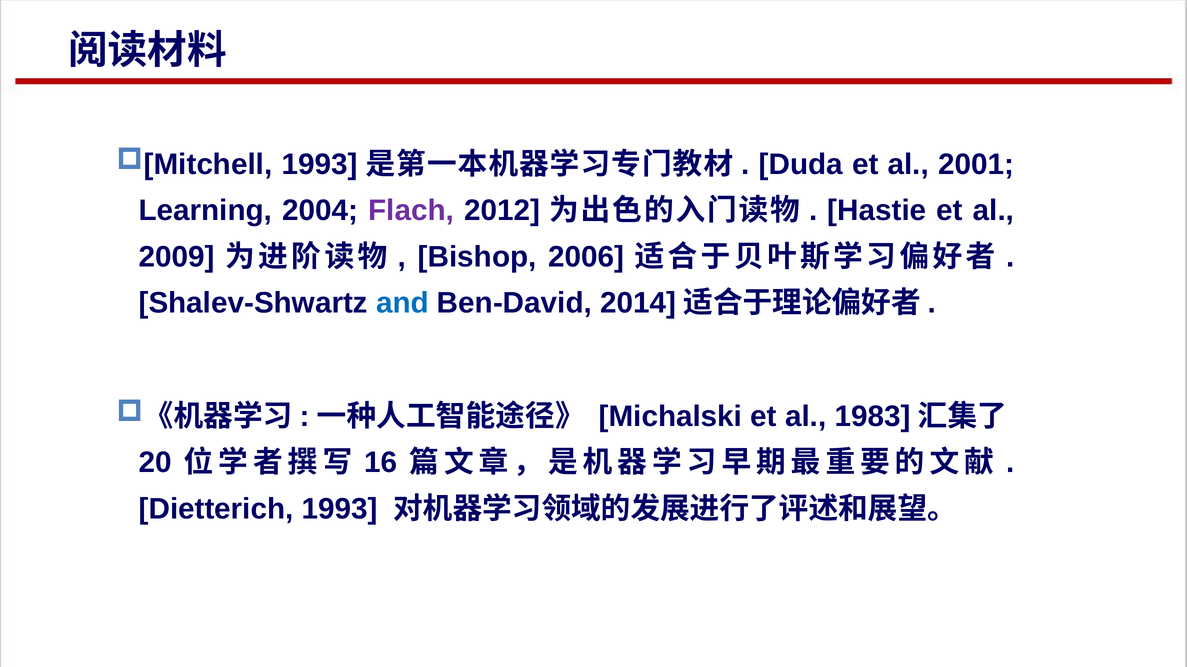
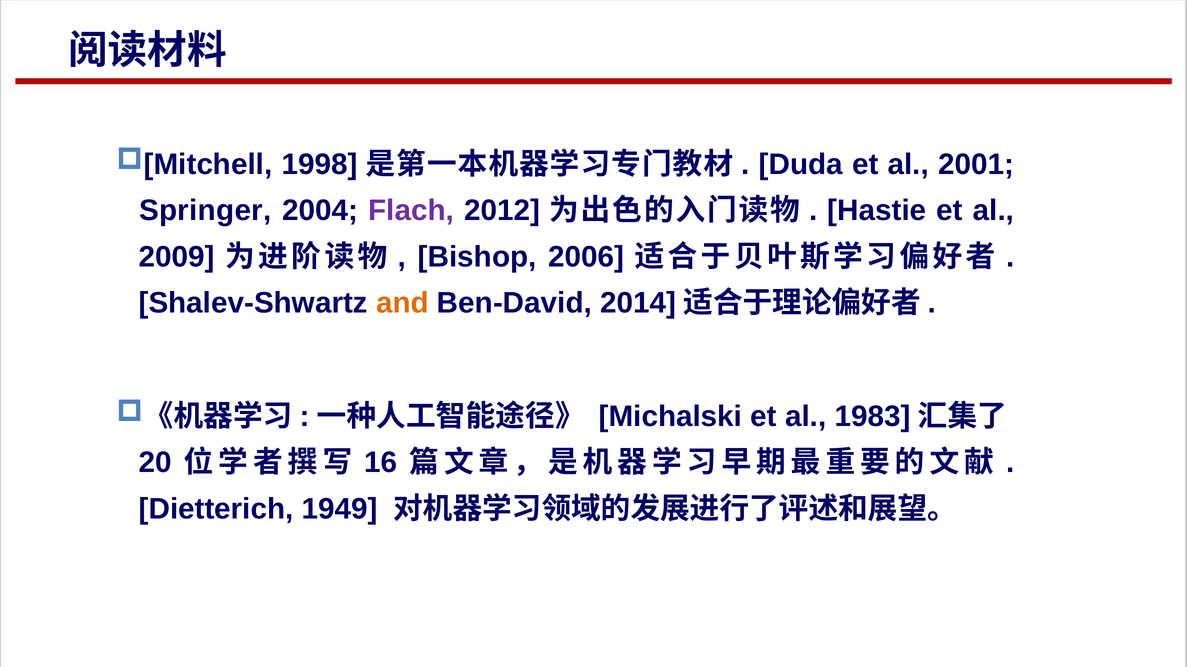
1993 at (320, 165): 1993 -> 1998
Learning: Learning -> Springer
and colour: blue -> orange
Dietterich 1993: 1993 -> 1949
